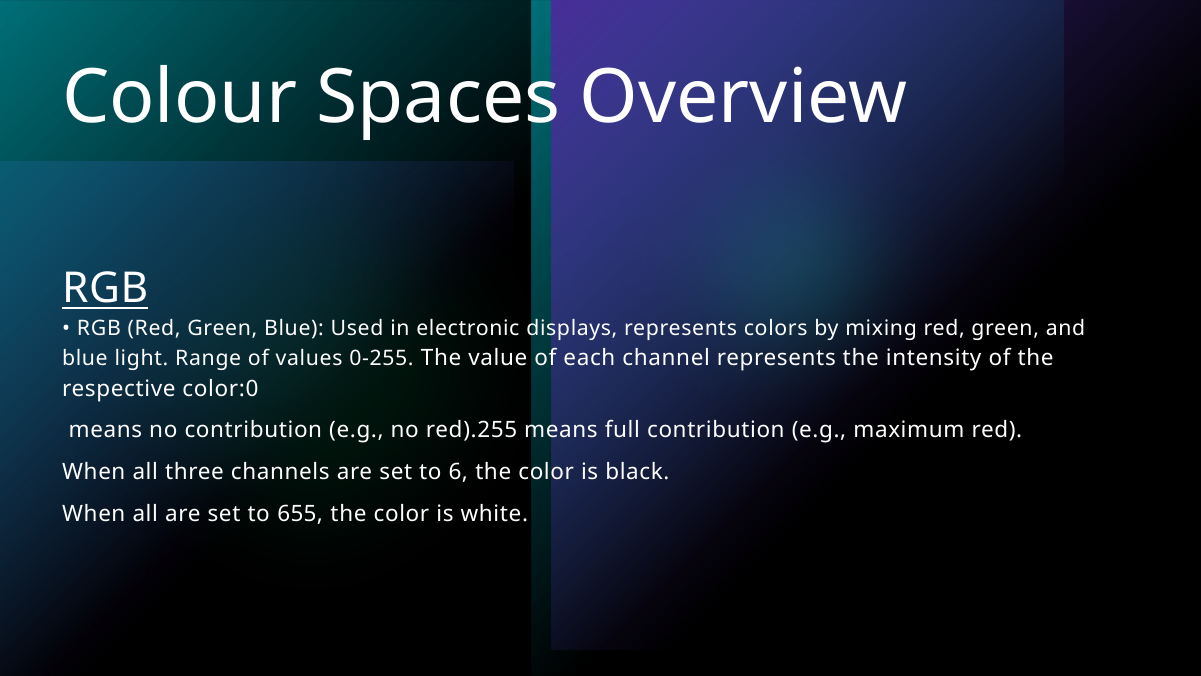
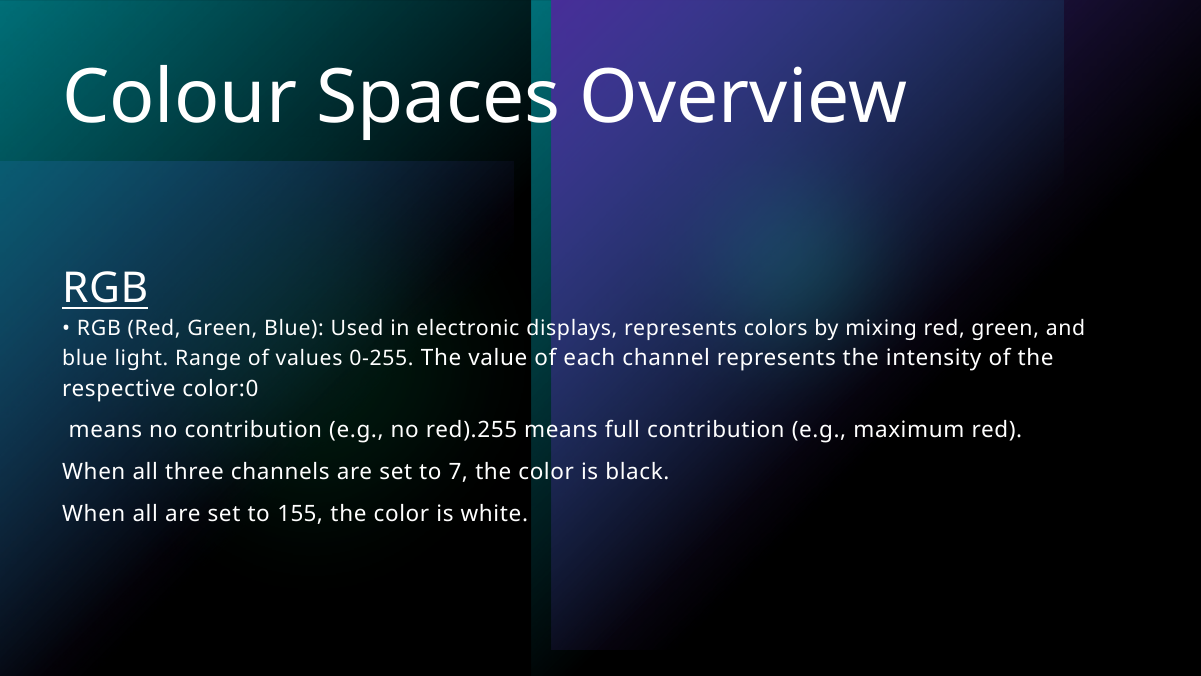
6: 6 -> 7
655: 655 -> 155
